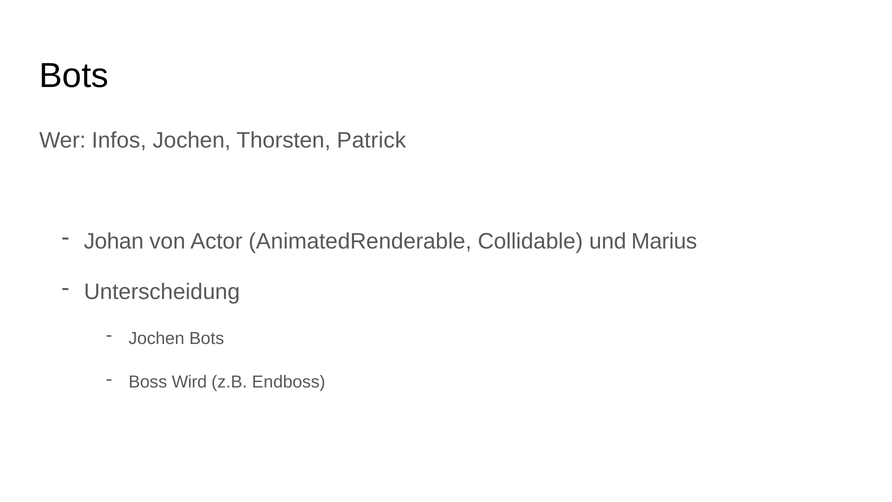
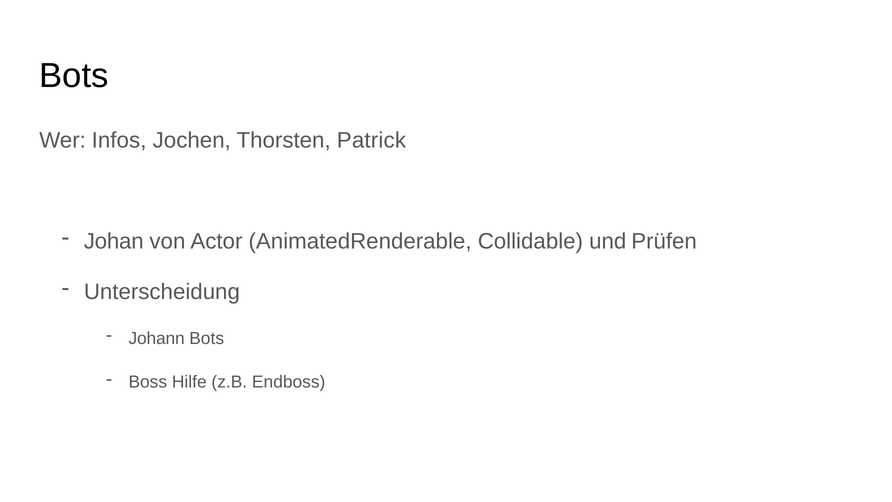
Marius: Marius -> Prüfen
Jochen at (157, 338): Jochen -> Johann
Wird: Wird -> Hilfe
